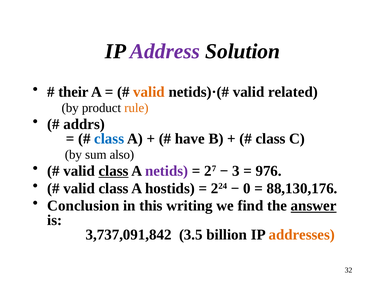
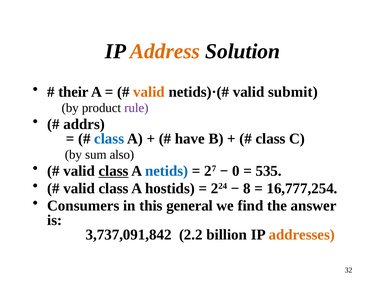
Address colour: purple -> orange
related: related -> submit
rule colour: orange -> purple
netids colour: purple -> blue
3: 3 -> 0
976: 976 -> 535
0: 0 -> 8
88,130,176: 88,130,176 -> 16,777,254
Conclusion: Conclusion -> Consumers
writing: writing -> general
answer underline: present -> none
3.5: 3.5 -> 2.2
